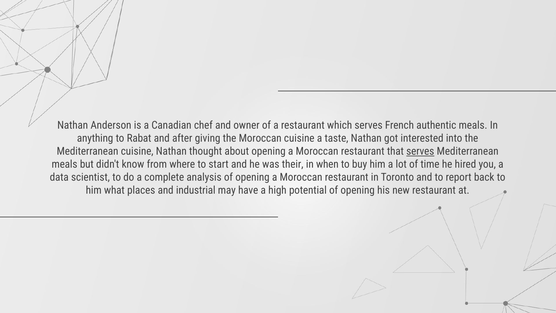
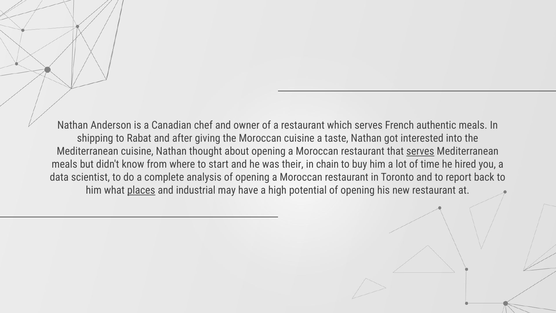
anything: anything -> shipping
when: when -> chain
places underline: none -> present
